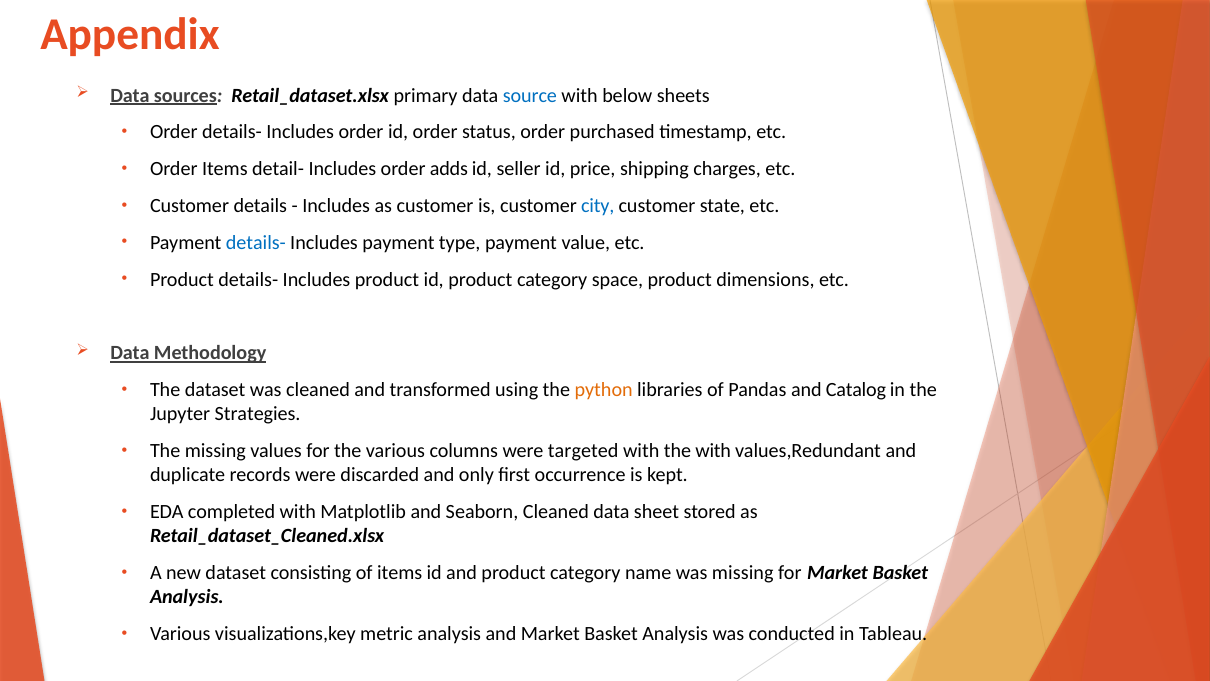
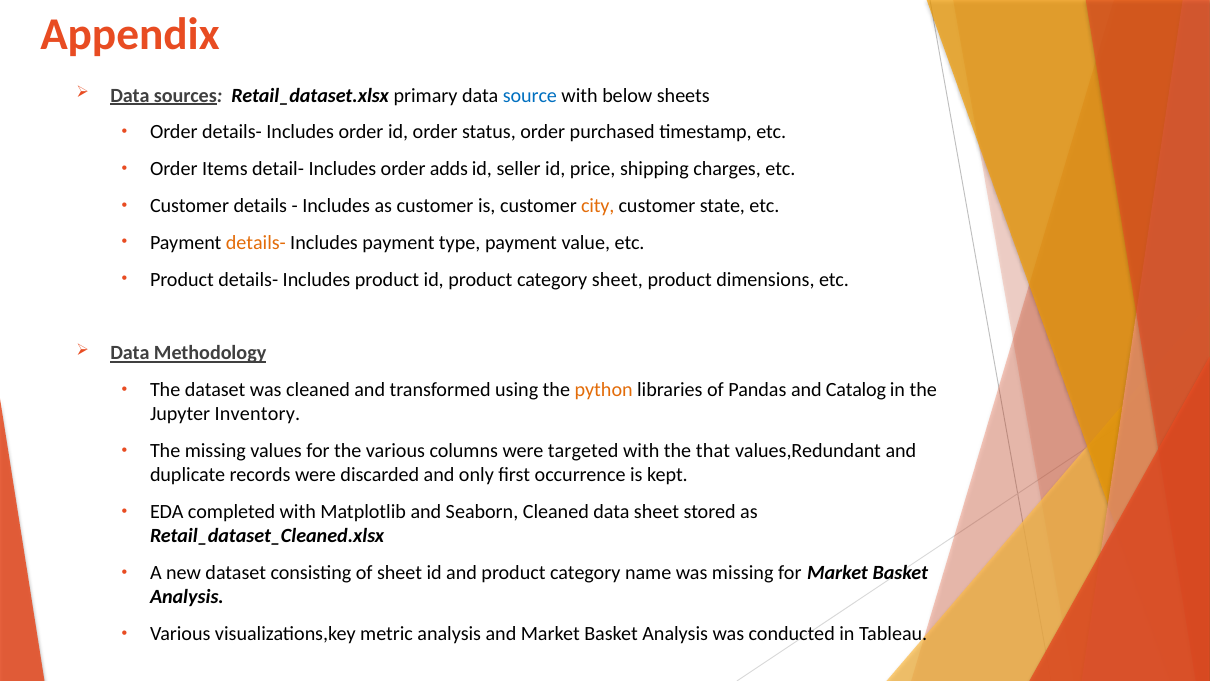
city colour: blue -> orange
details- at (256, 243) colour: blue -> orange
category space: space -> sheet
Strategies: Strategies -> Inventory
the with: with -> that
of items: items -> sheet
